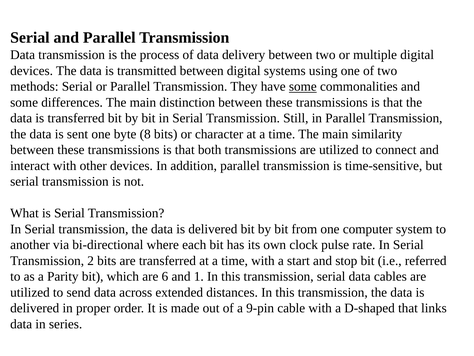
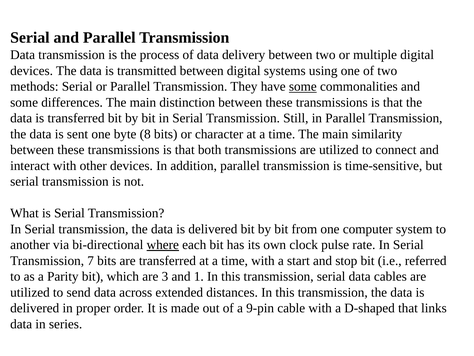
where underline: none -> present
2: 2 -> 7
6: 6 -> 3
